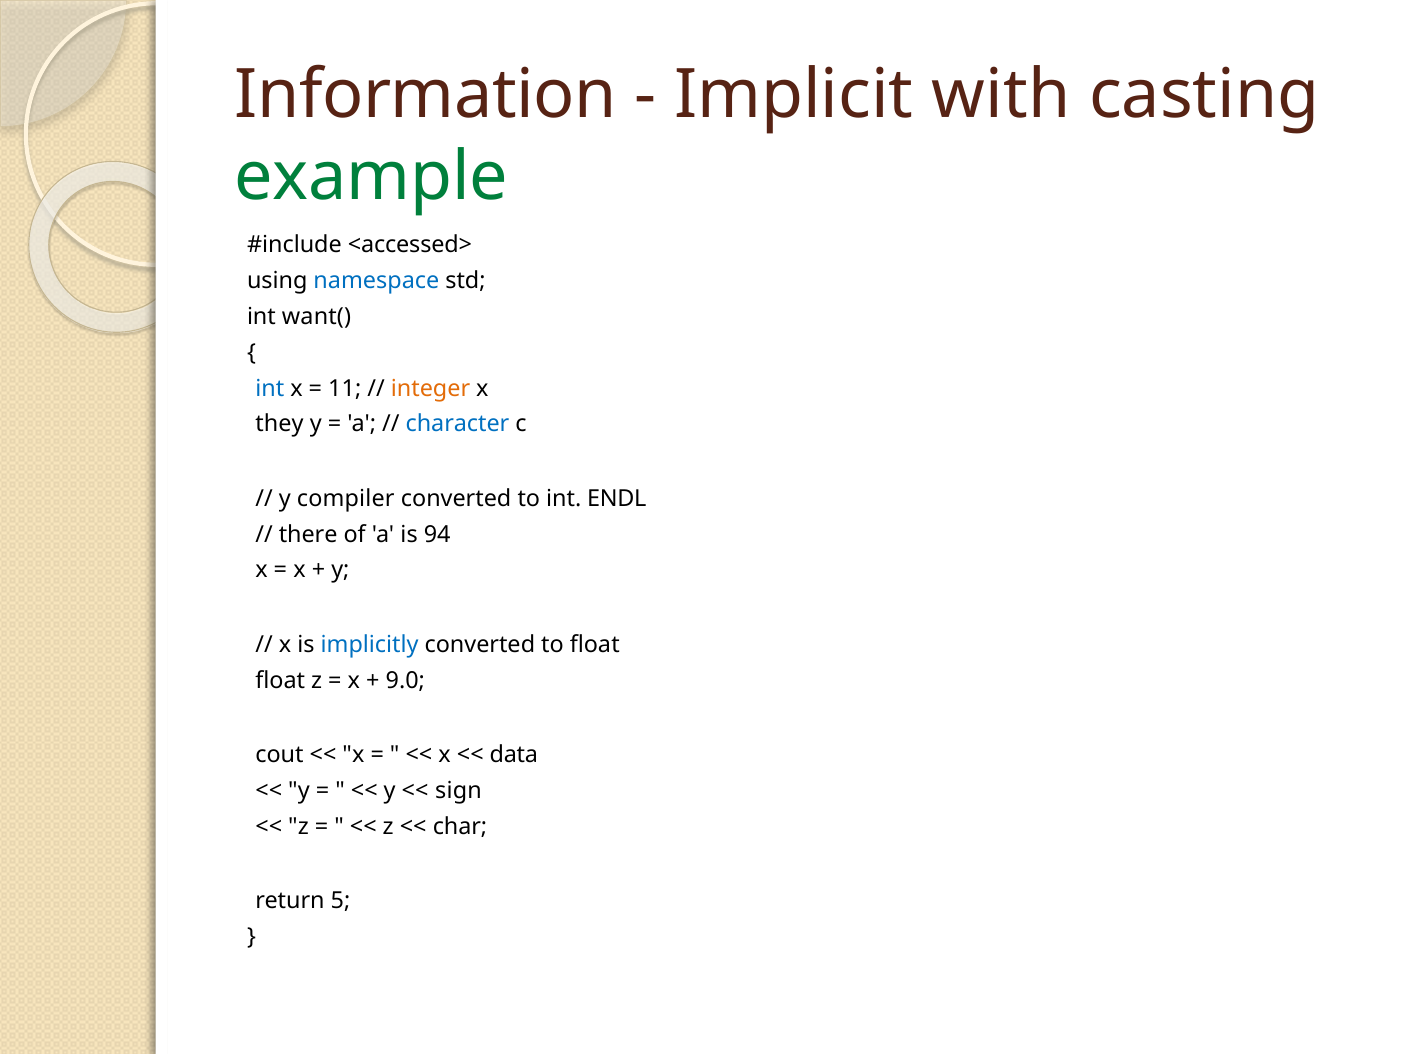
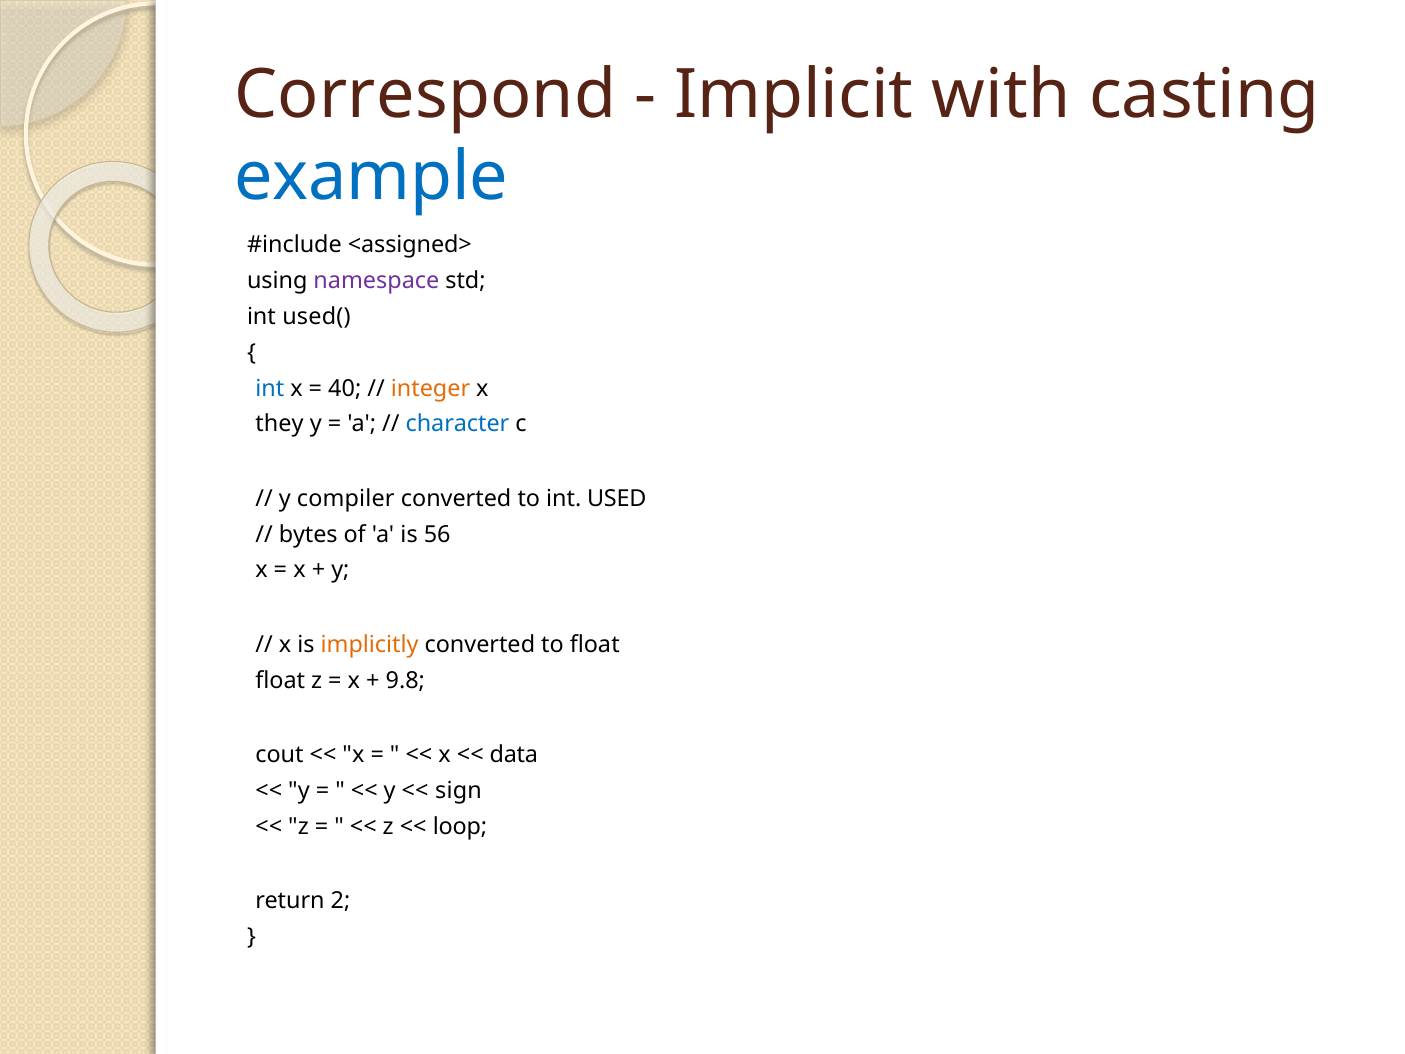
Information: Information -> Correspond
example colour: green -> blue
<accessed>: <accessed> -> <assigned>
namespace colour: blue -> purple
want(: want( -> used(
11: 11 -> 40
ENDL: ENDL -> USED
there: there -> bytes
94: 94 -> 56
implicitly colour: blue -> orange
9.0: 9.0 -> 9.8
char: char -> loop
5: 5 -> 2
